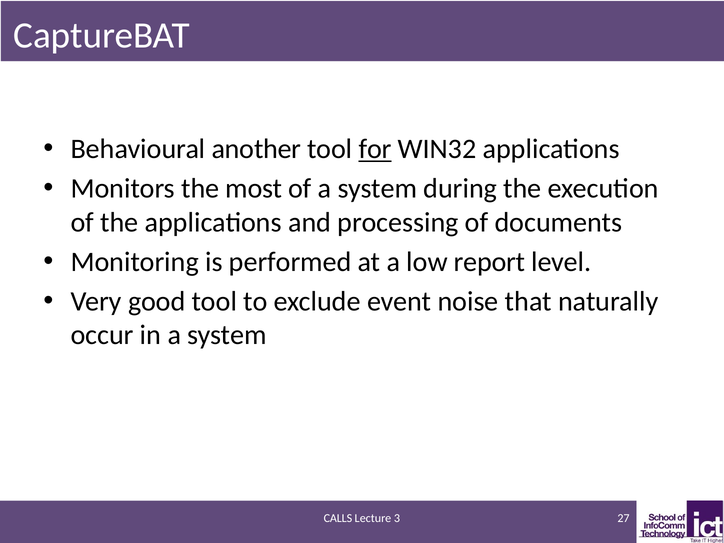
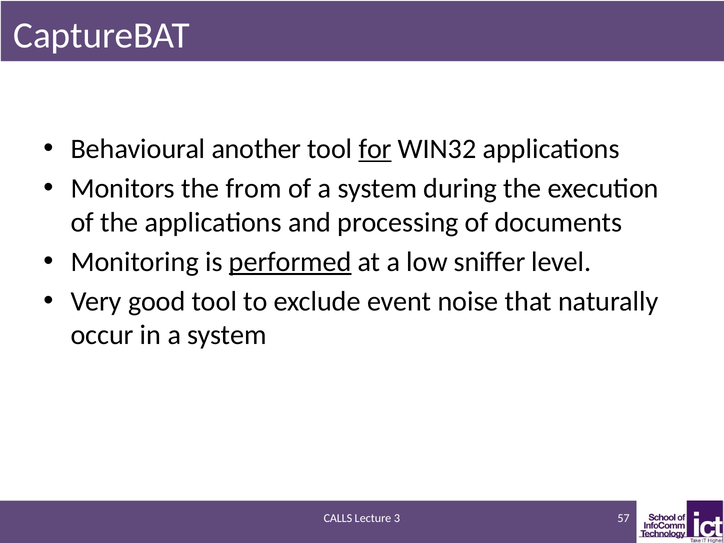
most: most -> from
performed underline: none -> present
report: report -> sniffer
27: 27 -> 57
